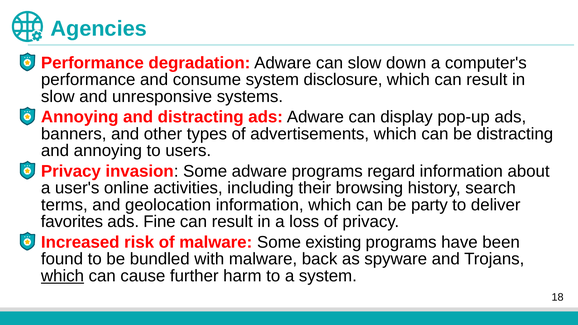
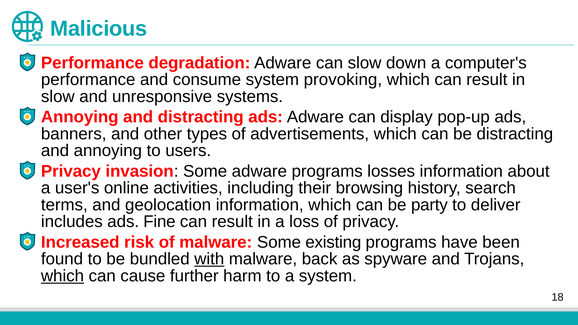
Agencies: Agencies -> Malicious
disclosure: disclosure -> provoking
regard: regard -> losses
favorites: favorites -> includes
with underline: none -> present
